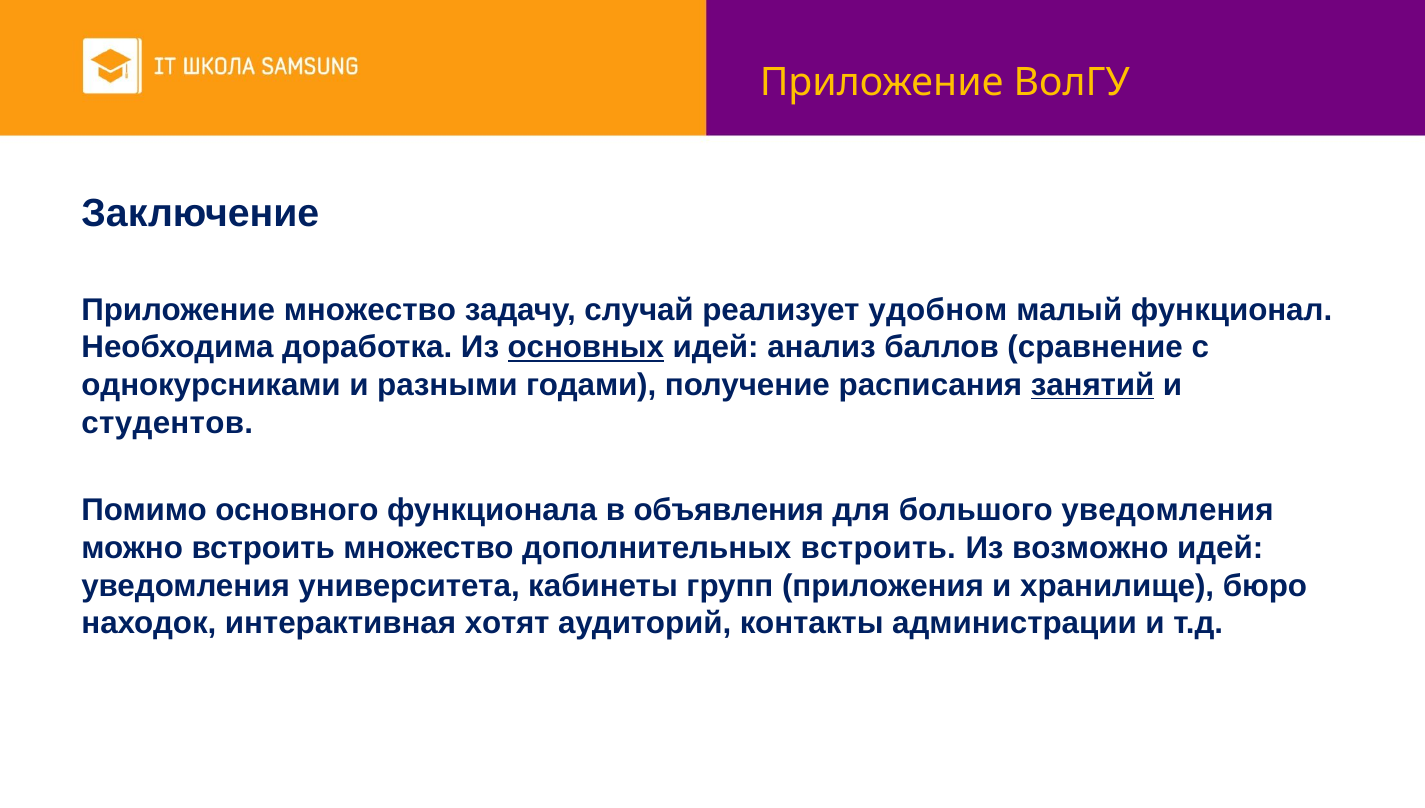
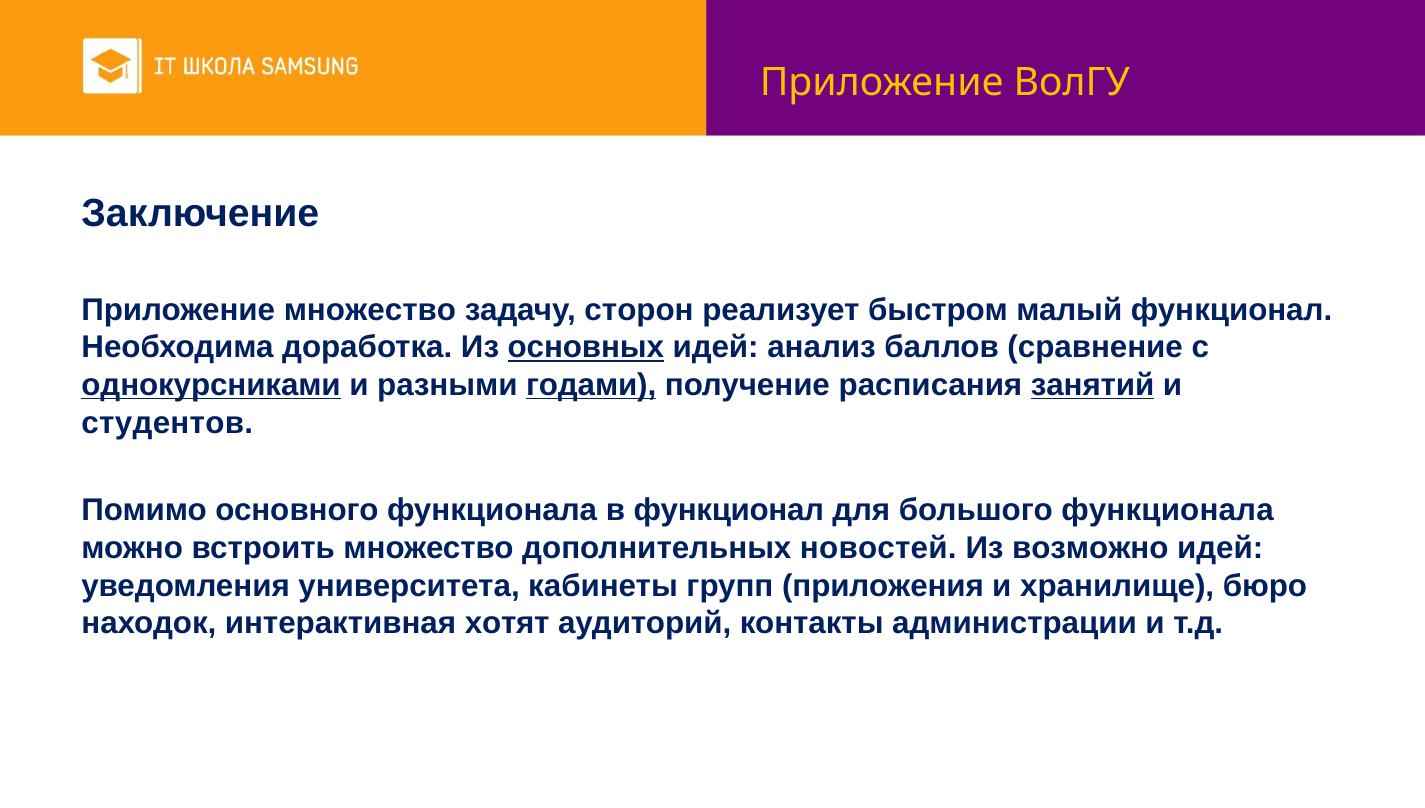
случай: случай -> сторон
удобном: удобном -> быстром
однокурсниками underline: none -> present
годами underline: none -> present
в объявления: объявления -> функционал
большого уведомления: уведомления -> функционала
дополнительных встроить: встроить -> новостей
